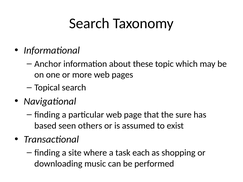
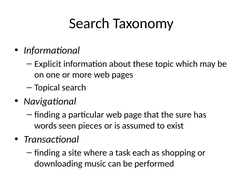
Anchor: Anchor -> Explicit
based: based -> words
others: others -> pieces
